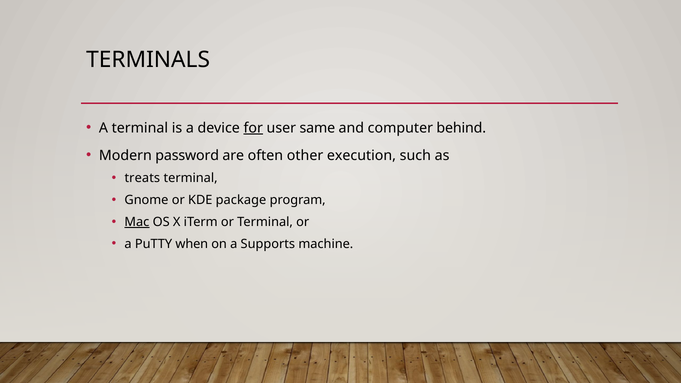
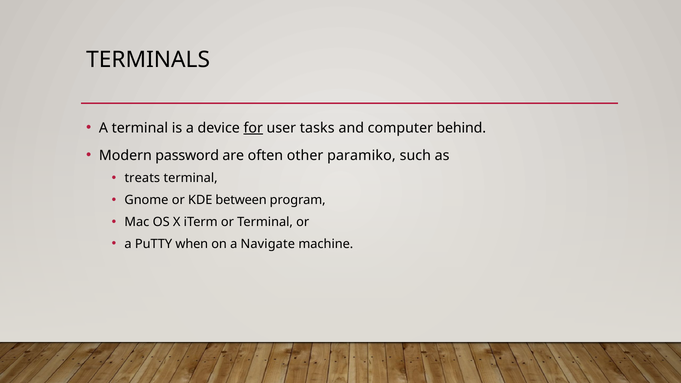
same: same -> tasks
execution: execution -> paramiko
package: package -> between
Mac underline: present -> none
Supports: Supports -> Navigate
